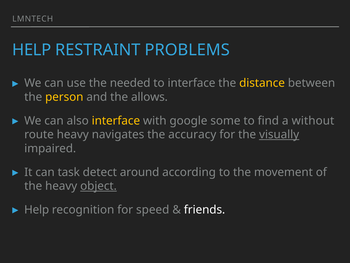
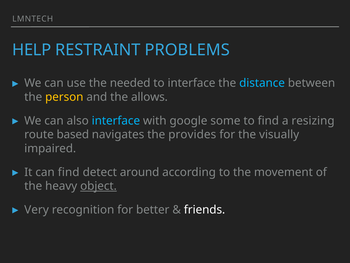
distance colour: yellow -> light blue
interface at (116, 120) colour: yellow -> light blue
without: without -> resizing
route heavy: heavy -> based
accuracy: accuracy -> provides
visually underline: present -> none
can task: task -> find
Help at (37, 209): Help -> Very
speed: speed -> better
